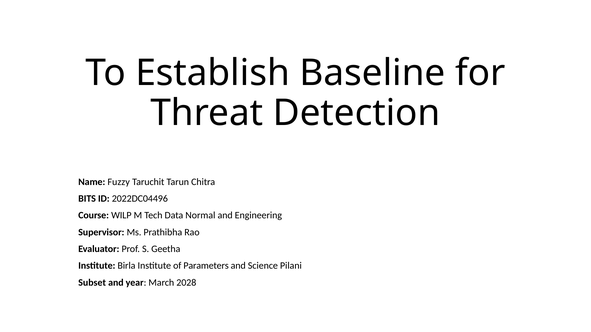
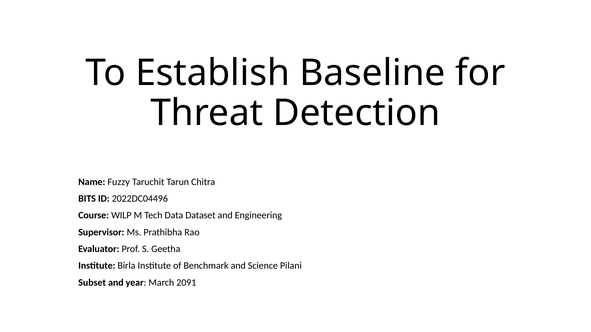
Normal: Normal -> Dataset
Parameters: Parameters -> Benchmark
2028: 2028 -> 2091
